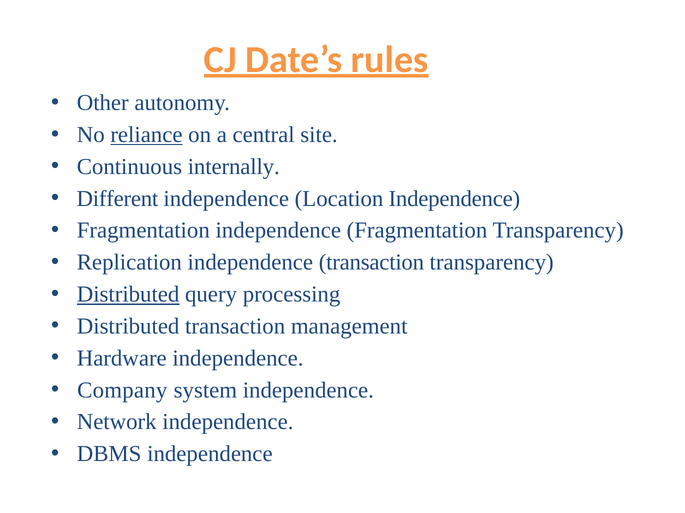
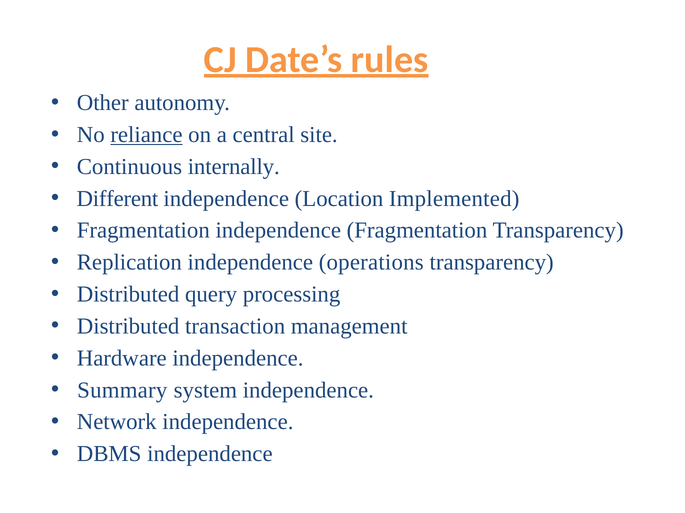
Location Independence: Independence -> Implemented
independence transaction: transaction -> operations
Distributed at (128, 295) underline: present -> none
Company: Company -> Summary
